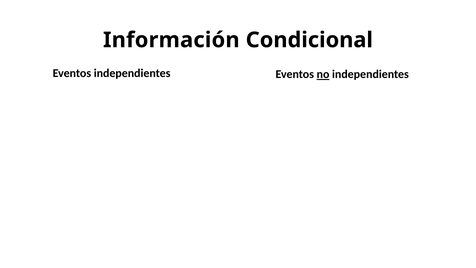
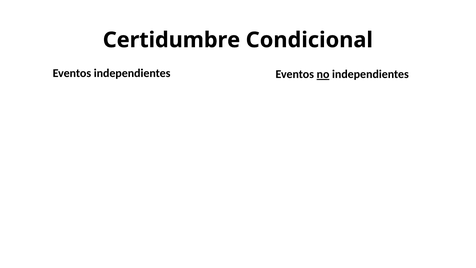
Información: Información -> Certidumbre
